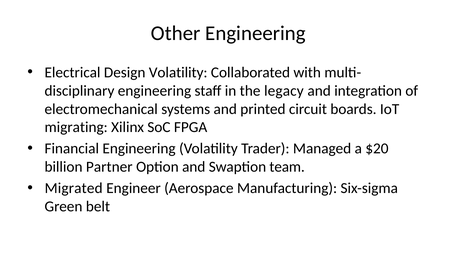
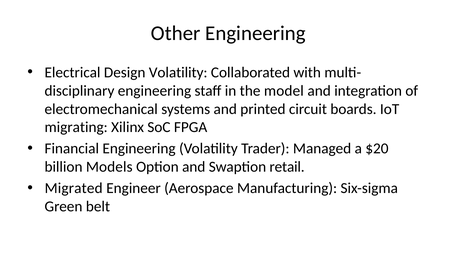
legacy: legacy -> model
Partner: Partner -> Models
team: team -> retail
